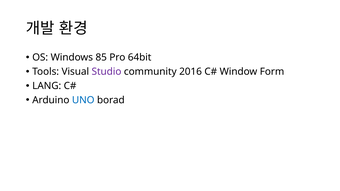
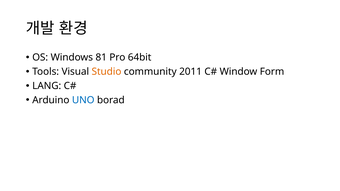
85: 85 -> 81
Studio colour: purple -> orange
2016: 2016 -> 2011
